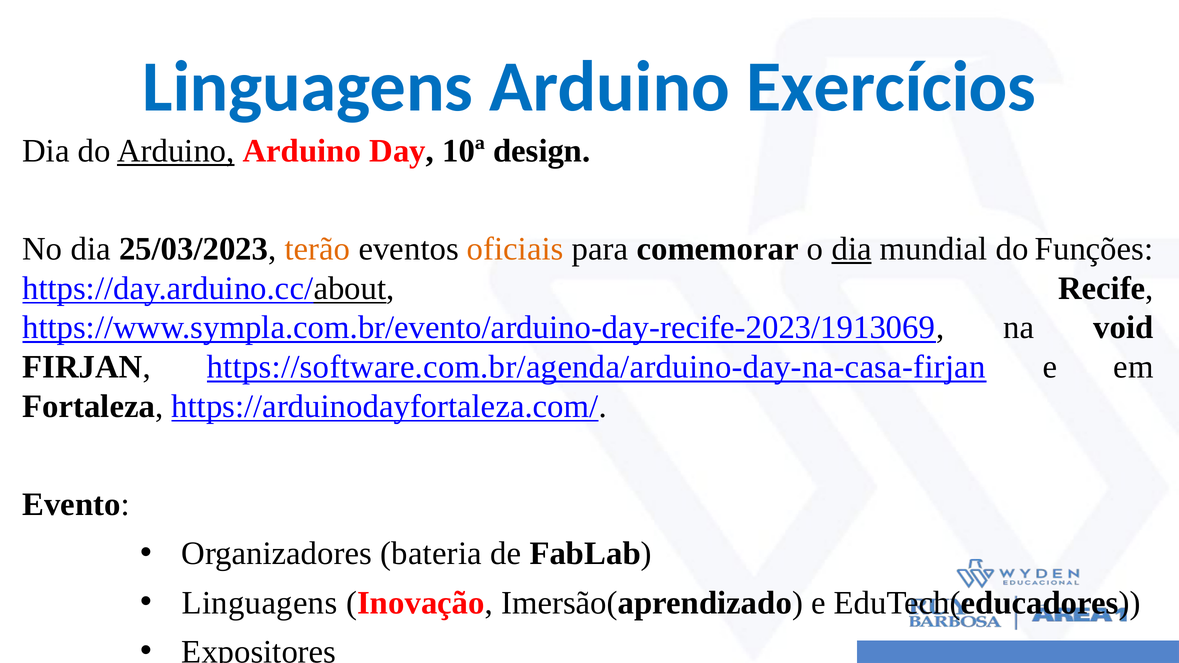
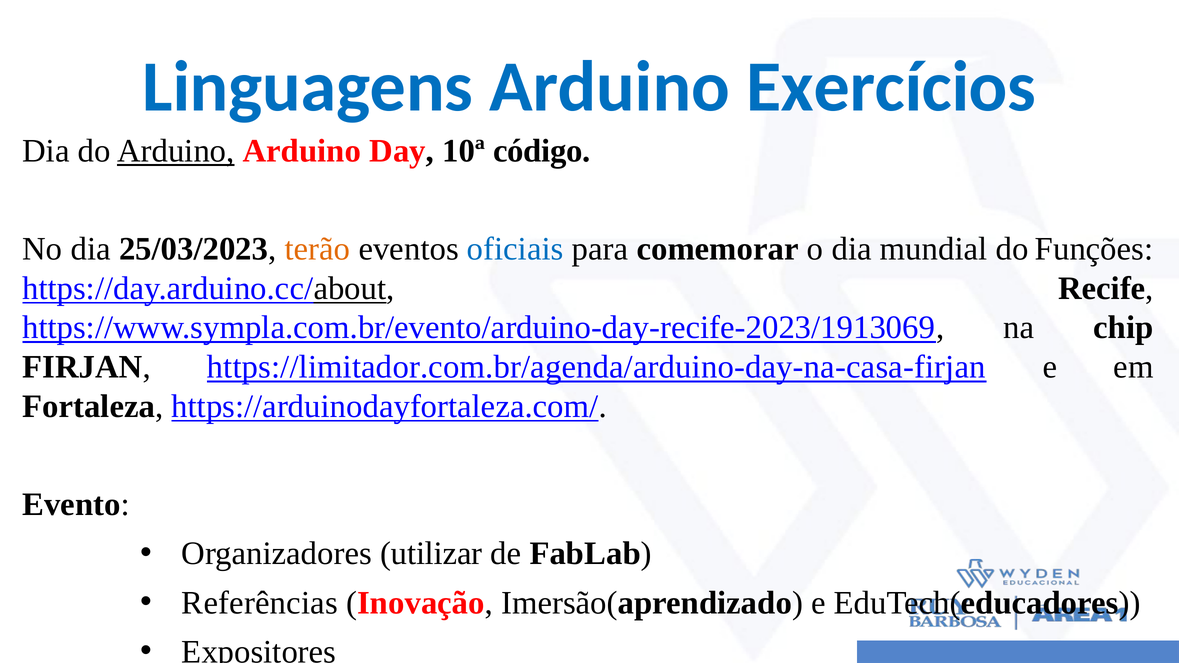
design: design -> código
oficiais colour: orange -> blue
dia at (852, 249) underline: present -> none
void: void -> chip
https://software.com.br/agenda/arduino-day-na-casa-firjan: https://software.com.br/agenda/arduino-day-na-casa-firjan -> https://limitador.com.br/agenda/arduino-day-na-casa-firjan
bateria: bateria -> utilizar
Linguagens at (260, 603): Linguagens -> Referências
